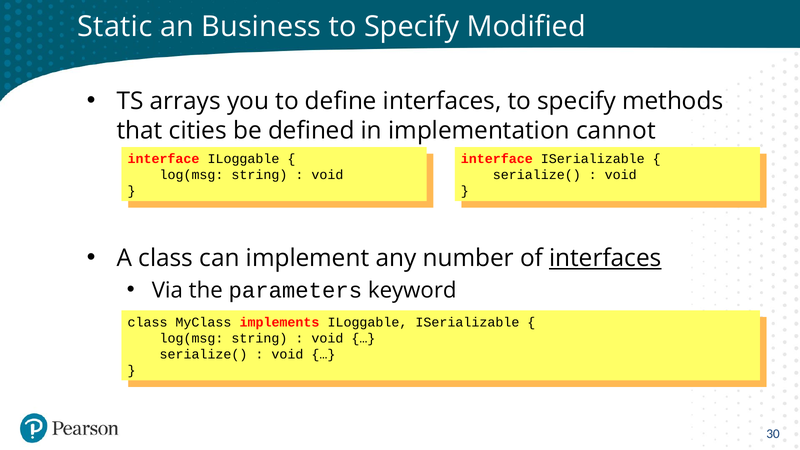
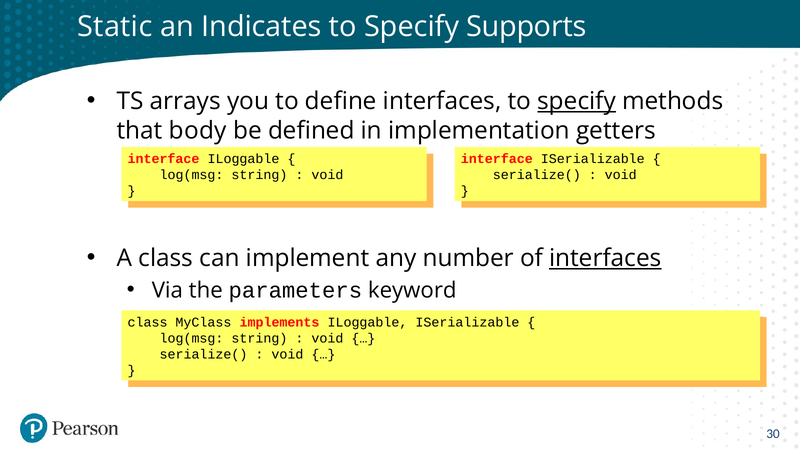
Business: Business -> Indicates
Modified: Modified -> Supports
specify at (577, 101) underline: none -> present
cities: cities -> body
cannot: cannot -> getters
